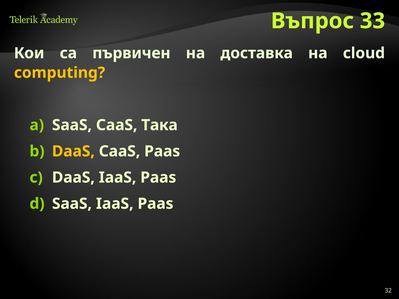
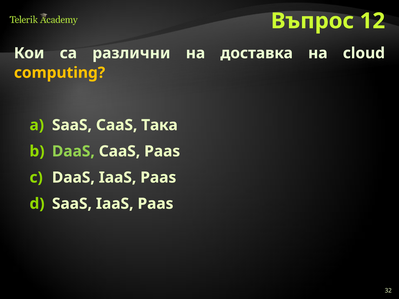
33: 33 -> 12
първичен: първичен -> различни
DaaS at (73, 151) colour: yellow -> light green
